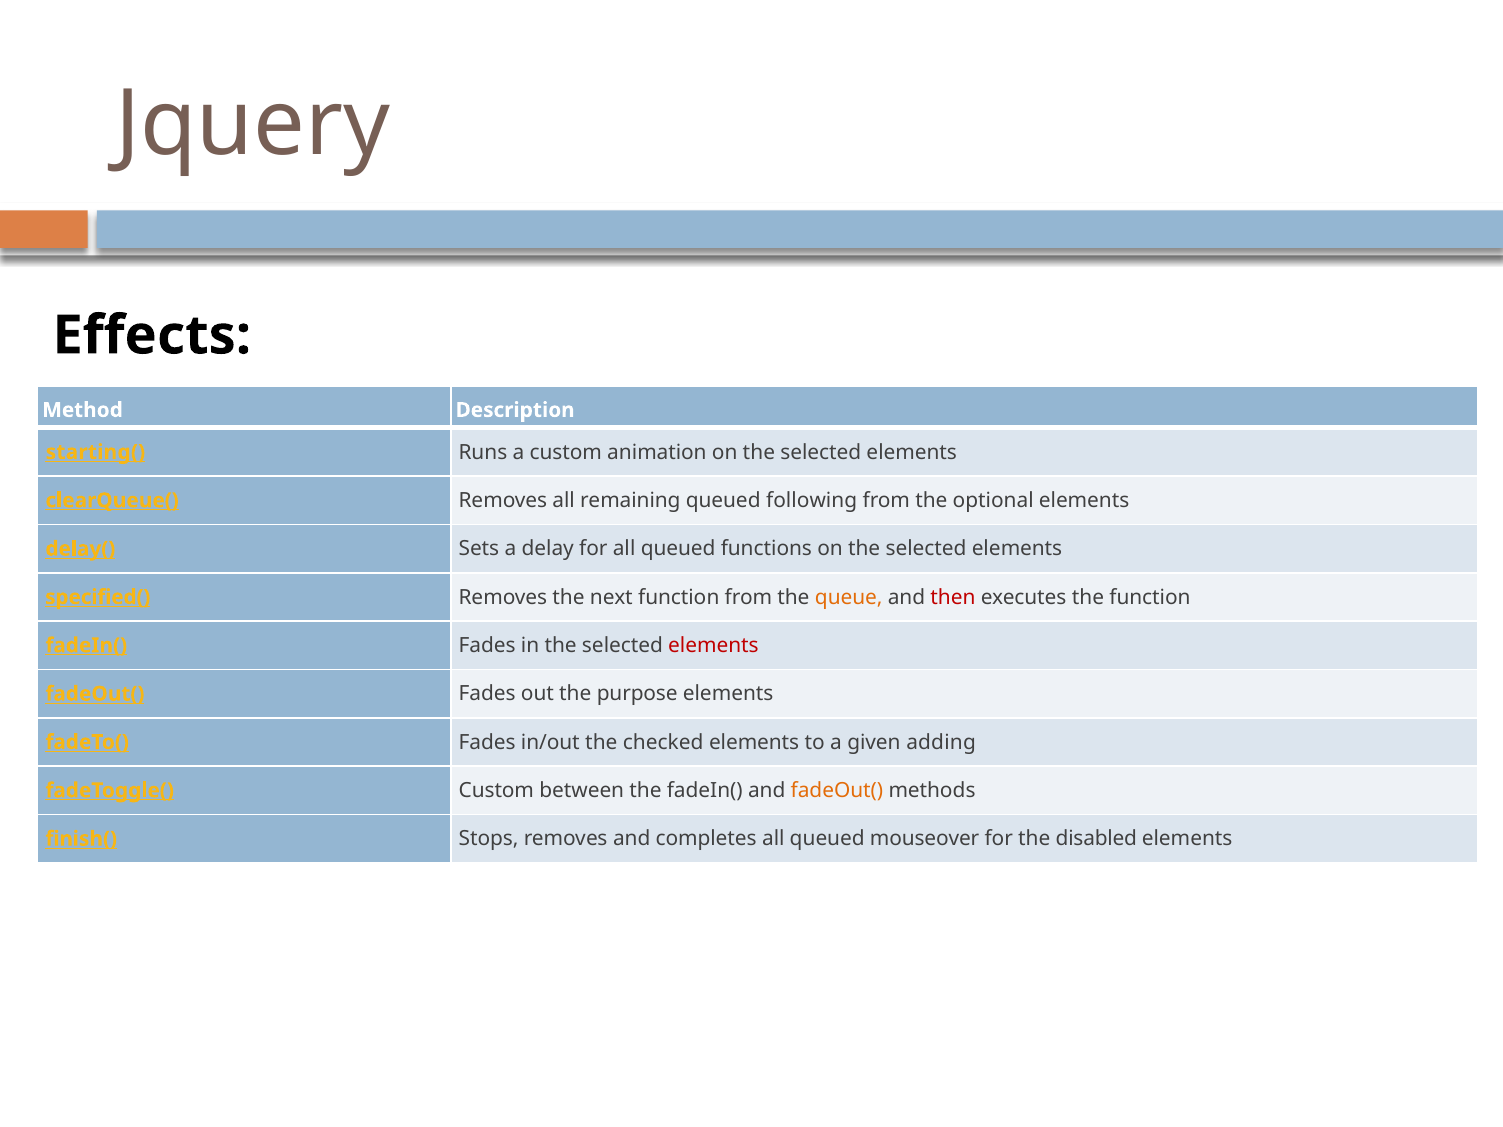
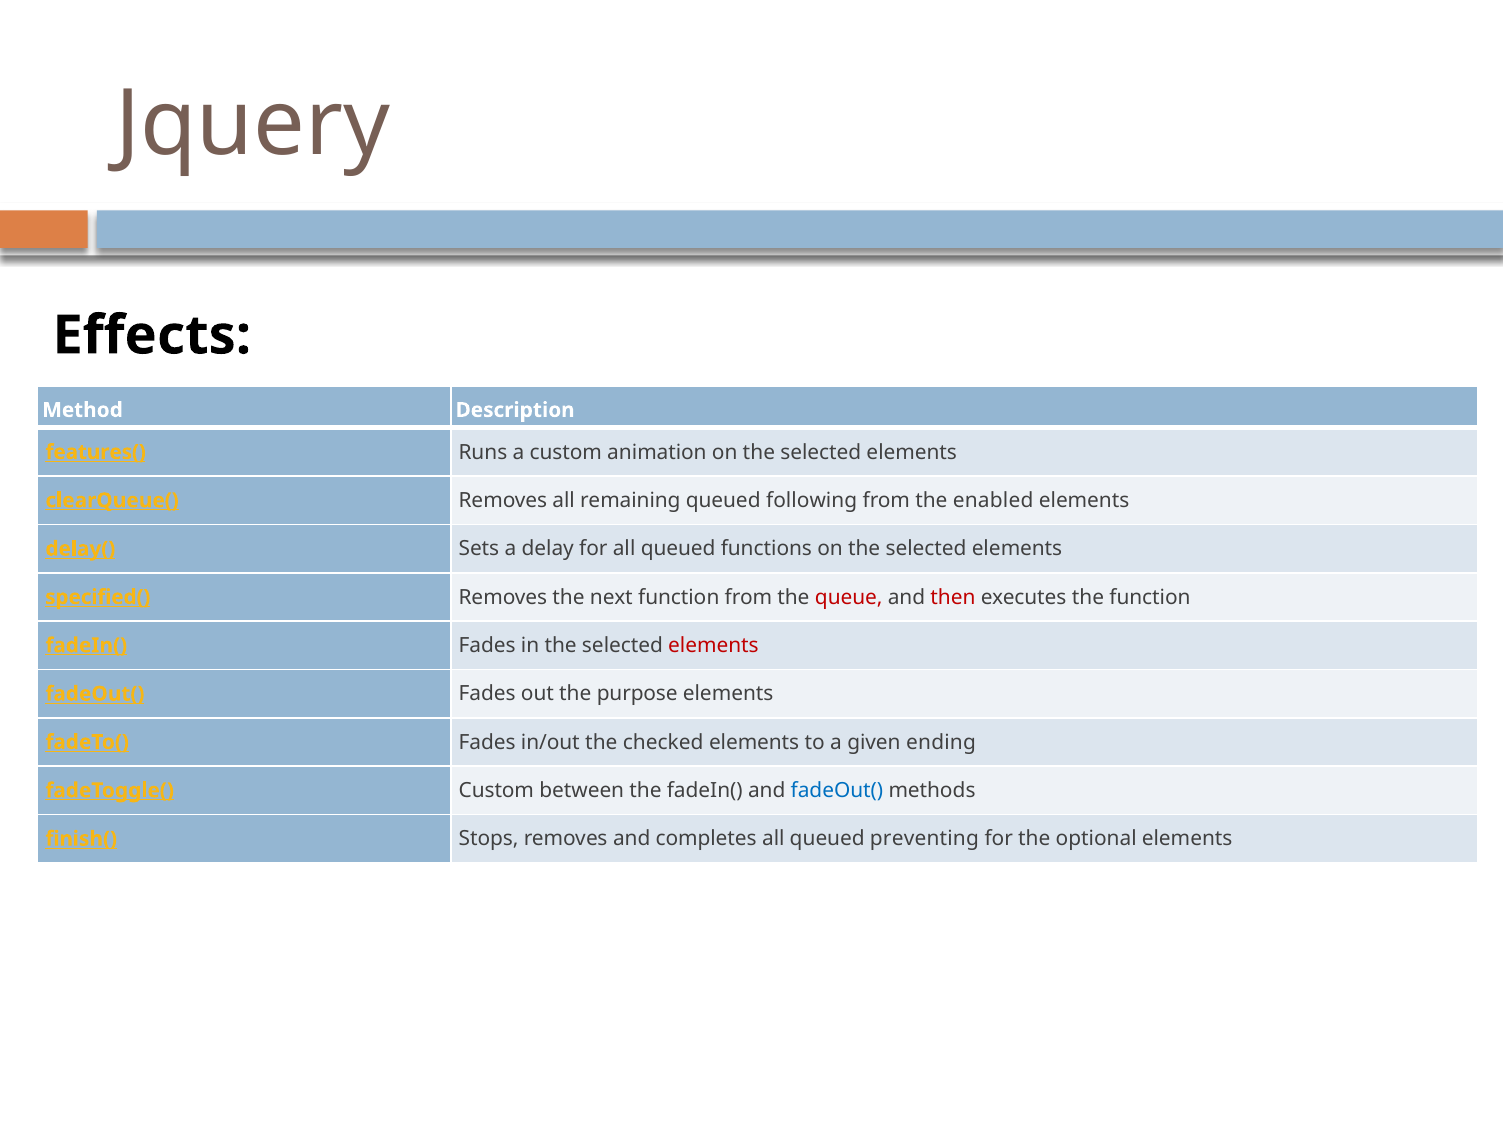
starting(: starting( -> features(
optional: optional -> enabled
queue colour: orange -> red
adding: adding -> ending
fadeOut( at (837, 791) colour: orange -> blue
mouseover: mouseover -> preventing
disabled: disabled -> optional
